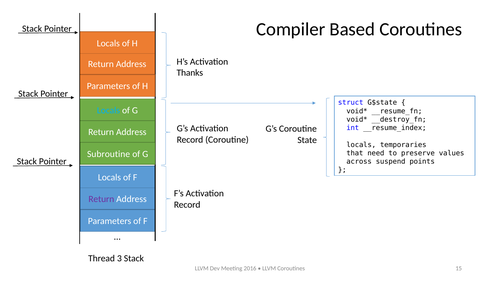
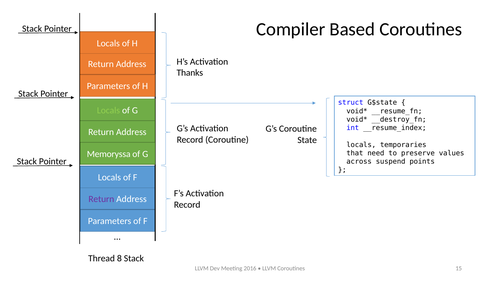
Locals at (108, 110) colour: light blue -> light green
Subroutine: Subroutine -> Memoryssa
3: 3 -> 8
